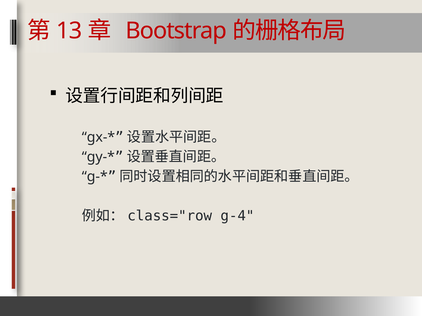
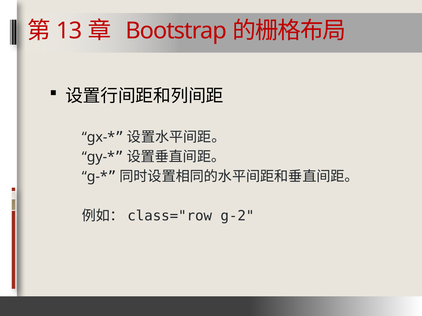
g-4: g-4 -> g-2
